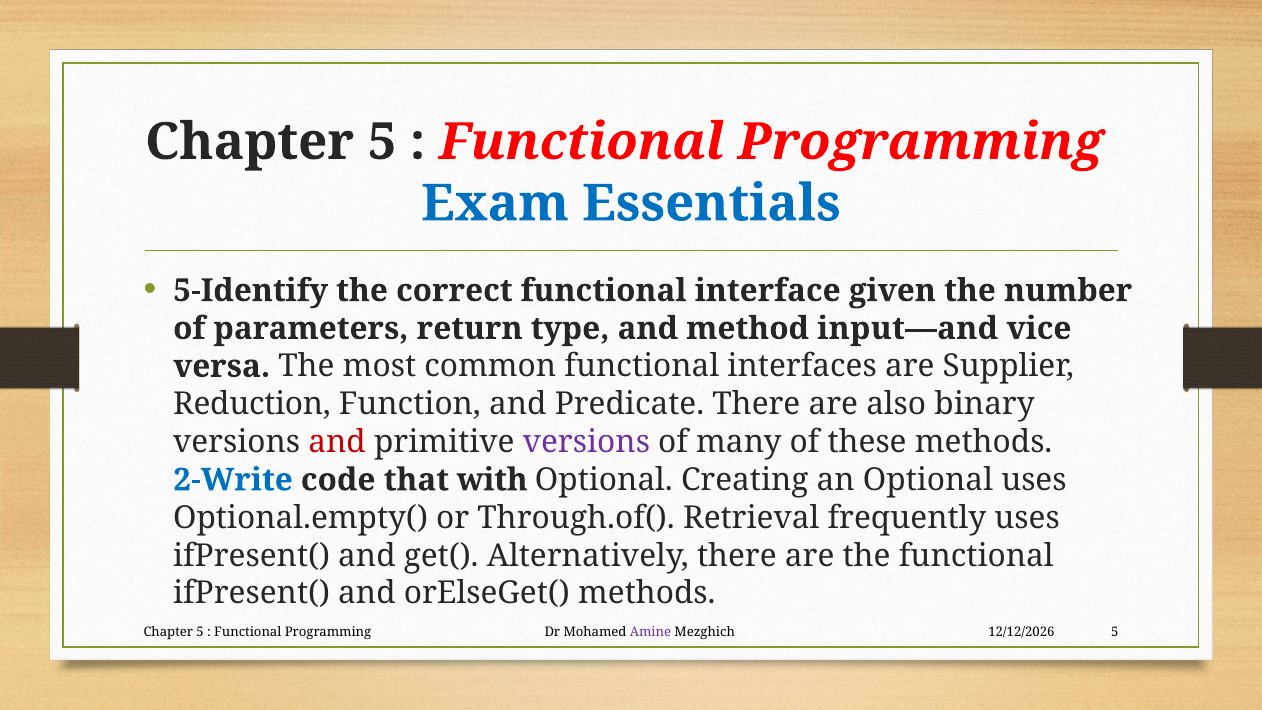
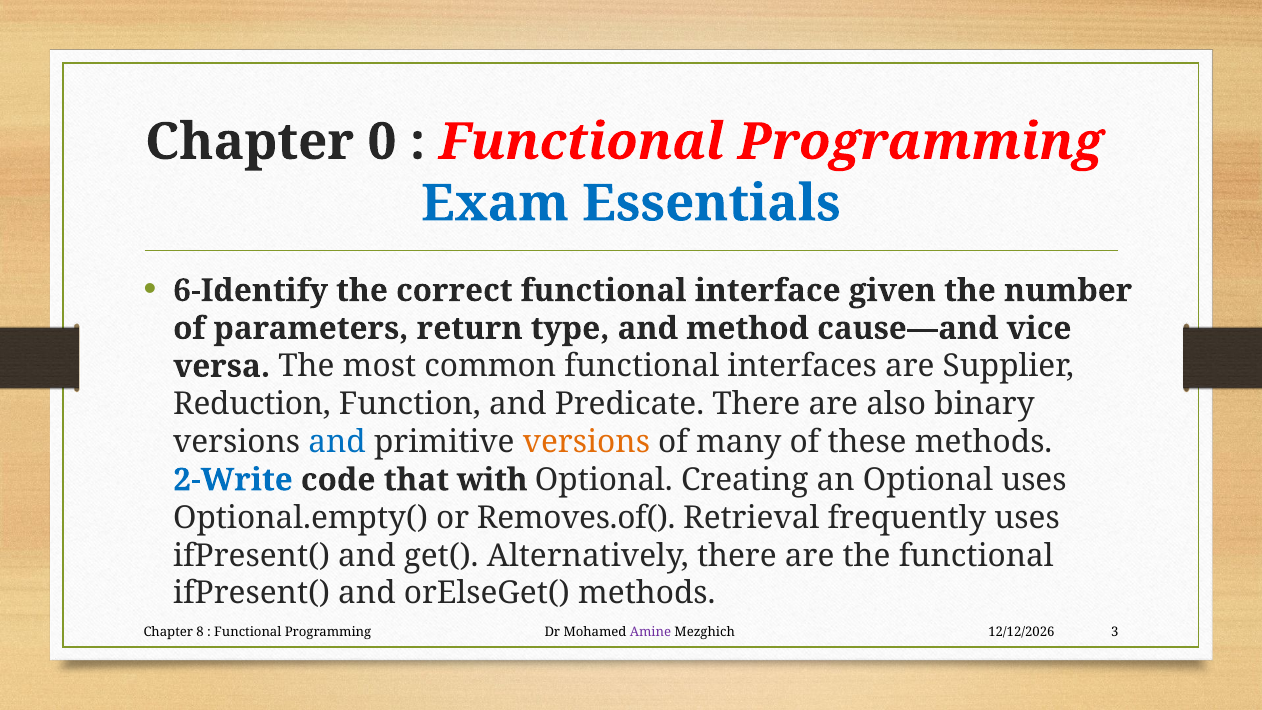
5 at (382, 142): 5 -> 0
5-Identify: 5-Identify -> 6-Identify
input—and: input—and -> cause—and
and at (337, 442) colour: red -> blue
versions at (586, 442) colour: purple -> orange
Through.of(: Through.of( -> Removes.of(
5 at (200, 632): 5 -> 8
Mezghich 5: 5 -> 3
